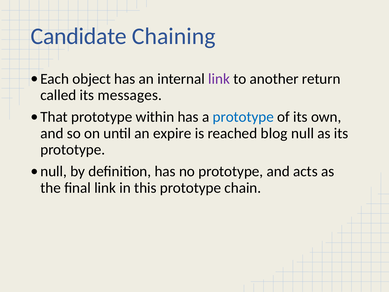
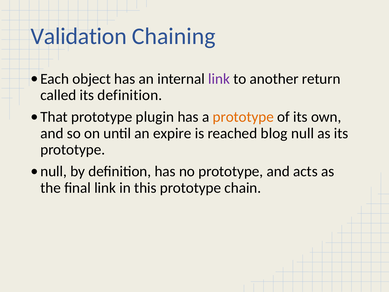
Candidate: Candidate -> Validation
its messages: messages -> definition
within: within -> plugin
prototype at (243, 117) colour: blue -> orange
